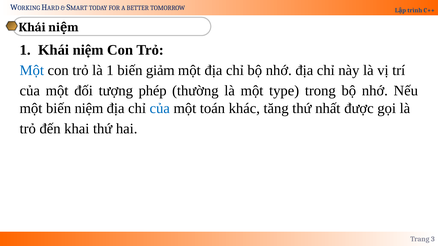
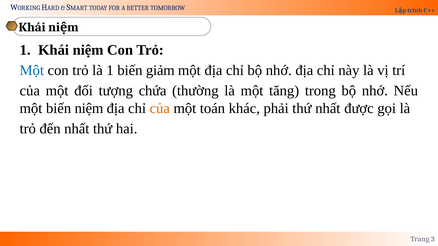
phép: phép -> chứa
type: type -> tăng
của at (160, 108) colour: blue -> orange
tăng: tăng -> phải
đến khai: khai -> nhất
